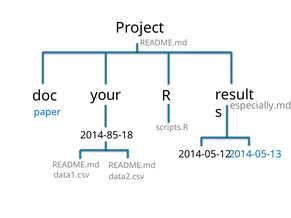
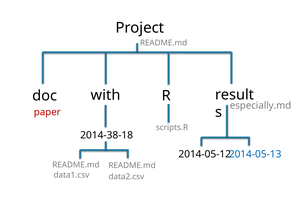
your: your -> with
paper colour: blue -> red
2014-85-18: 2014-85-18 -> 2014-38-18
